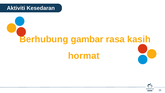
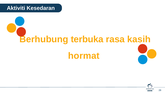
gambar: gambar -> terbuka
